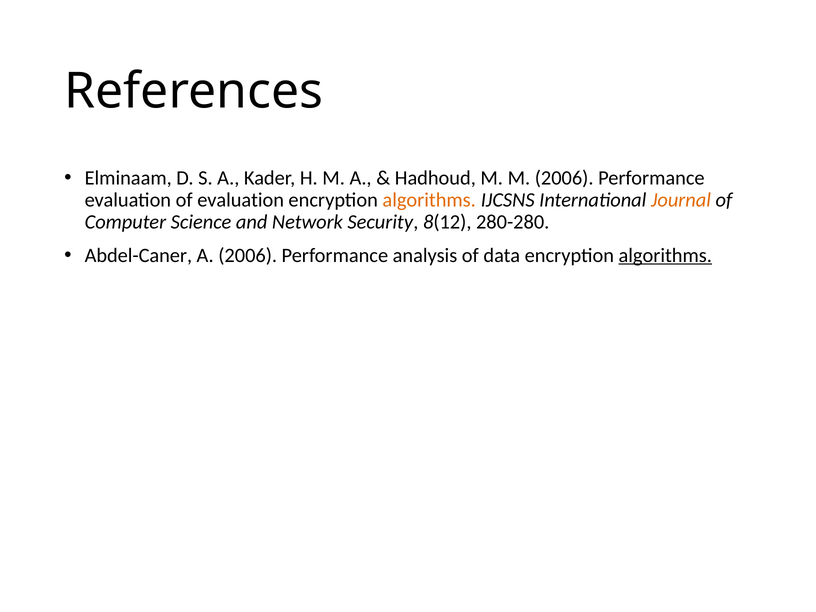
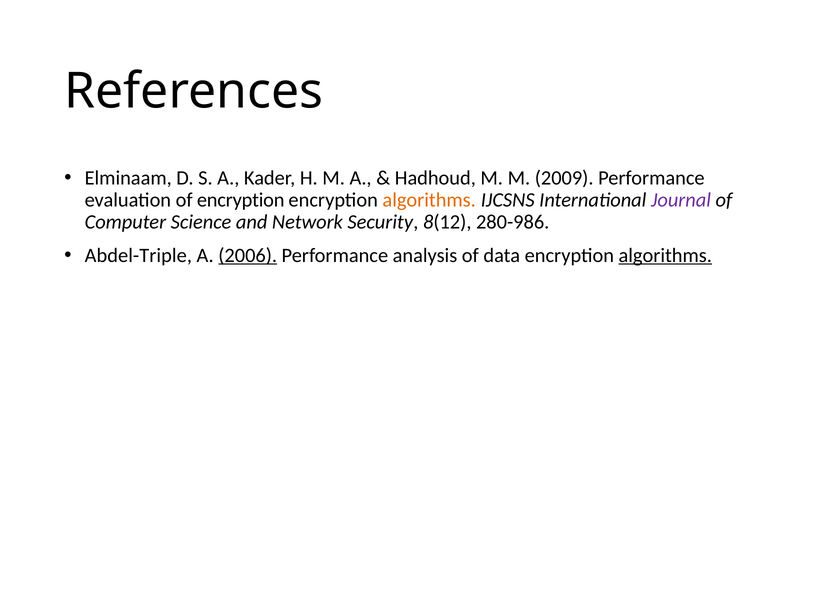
M 2006: 2006 -> 2009
of evaluation: evaluation -> encryption
Journal colour: orange -> purple
280-280: 280-280 -> 280-986
Abdel-Caner: Abdel-Caner -> Abdel-Triple
2006 at (248, 255) underline: none -> present
